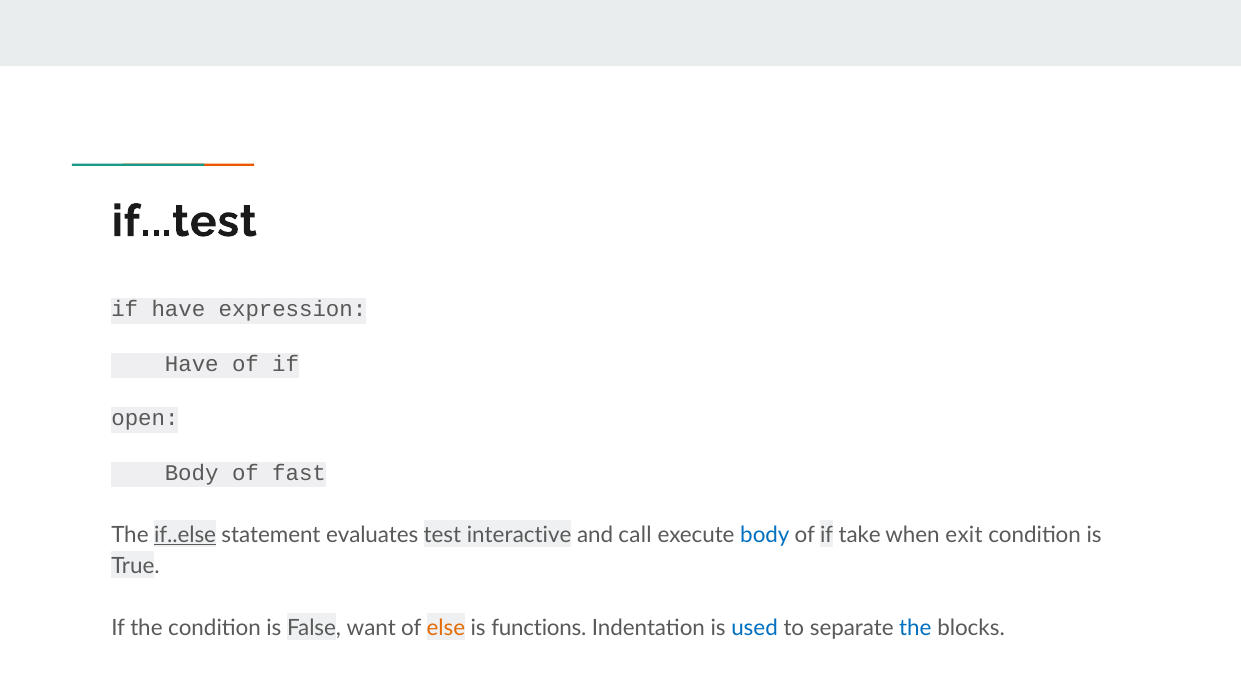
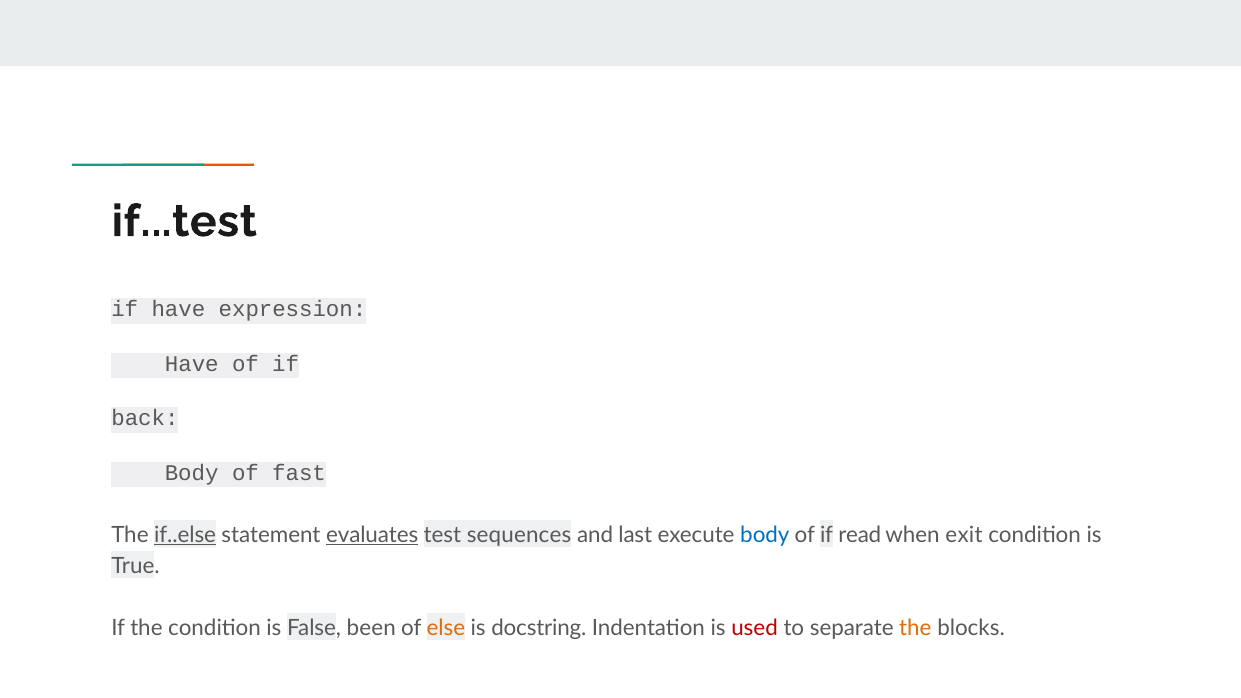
open: open -> back
evaluates underline: none -> present
interactive: interactive -> sequences
call: call -> last
take: take -> read
want: want -> been
functions: functions -> docstring
used colour: blue -> red
the at (915, 628) colour: blue -> orange
